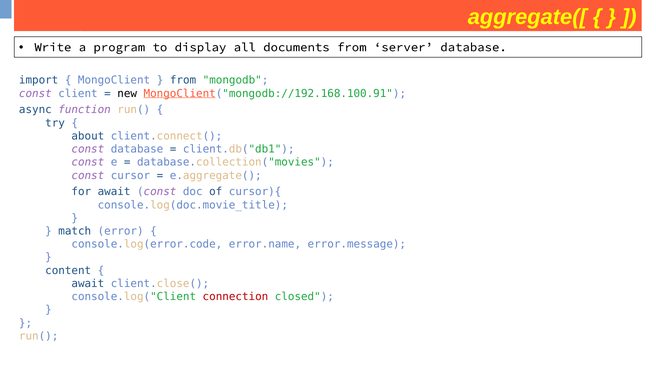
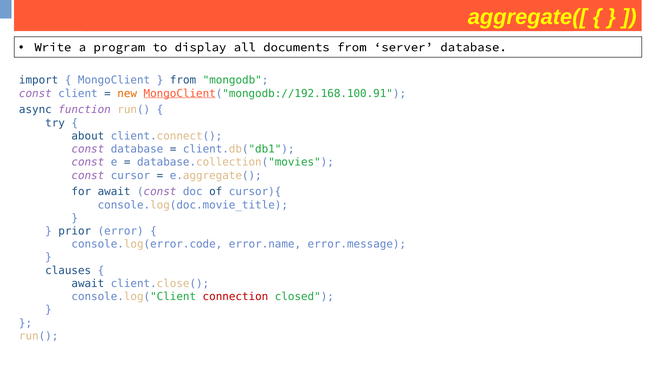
new colour: black -> orange
match: match -> prior
content: content -> clauses
